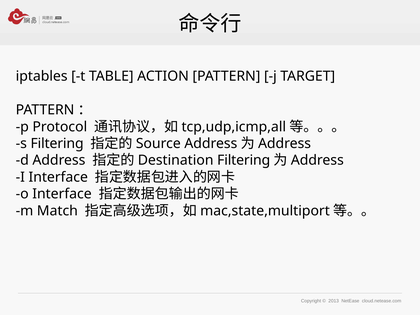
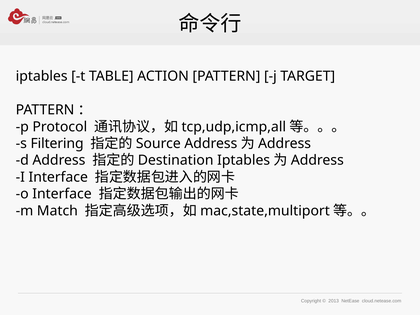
Filtering at (244, 160): Filtering -> Iptables
